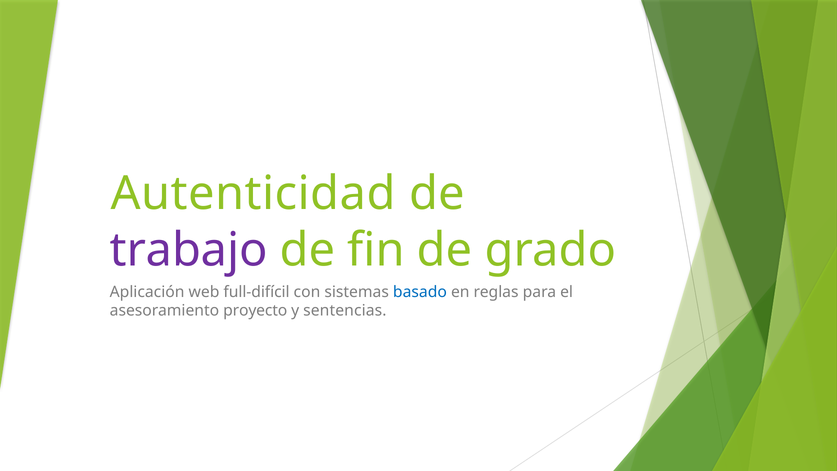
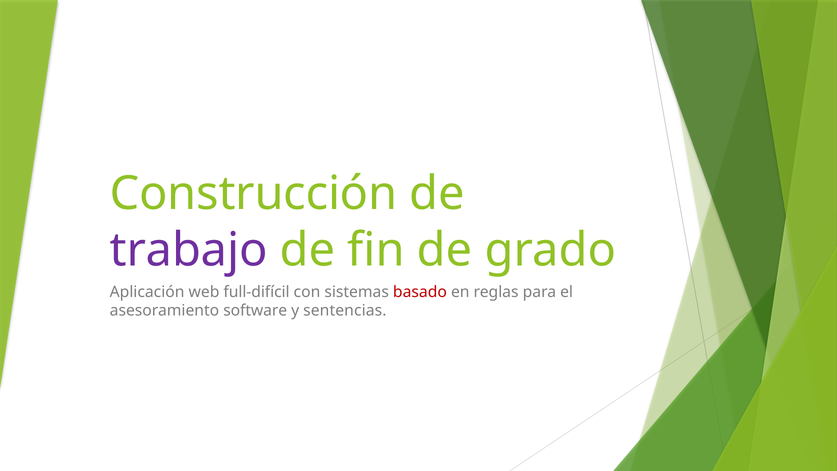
Autenticidad: Autenticidad -> Construcción
basado colour: blue -> red
proyecto: proyecto -> software
